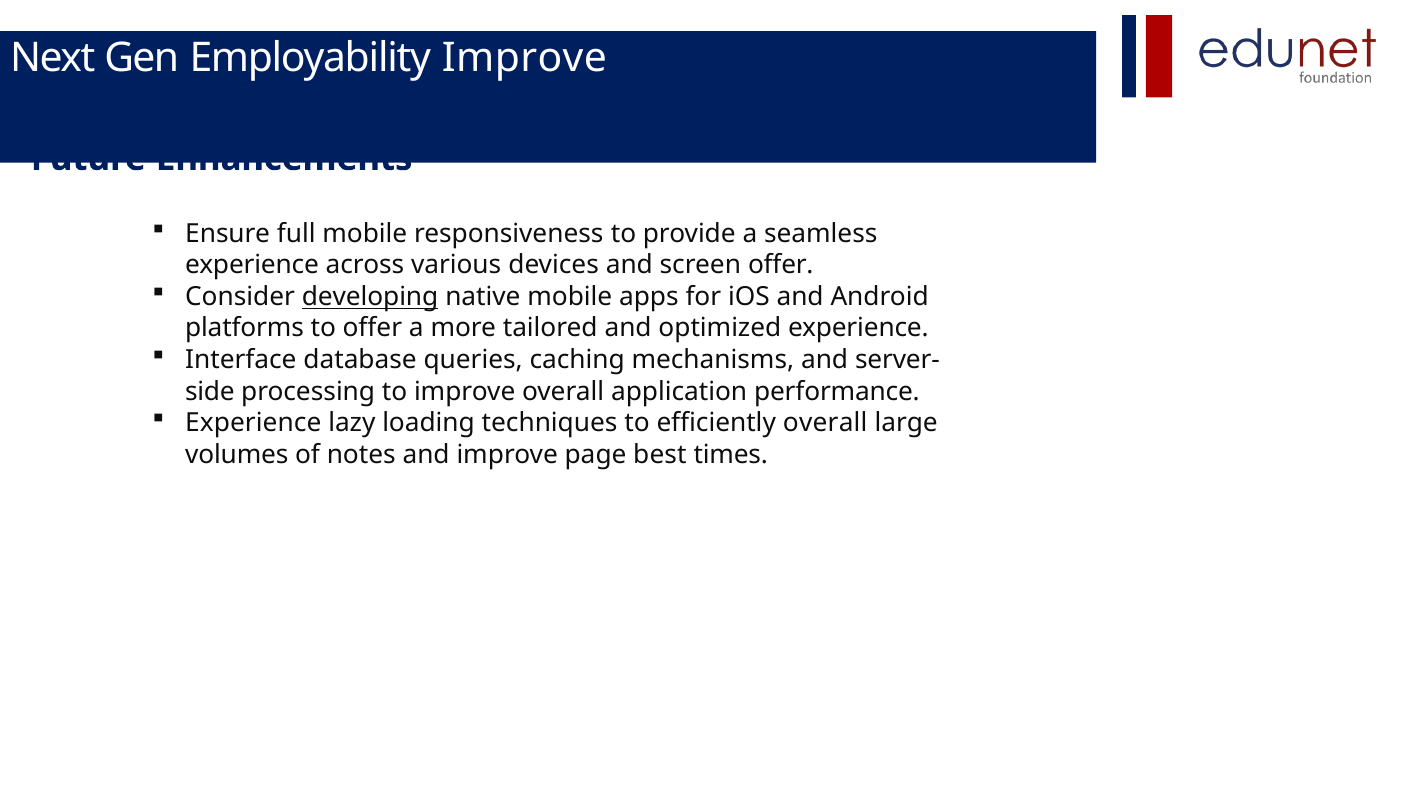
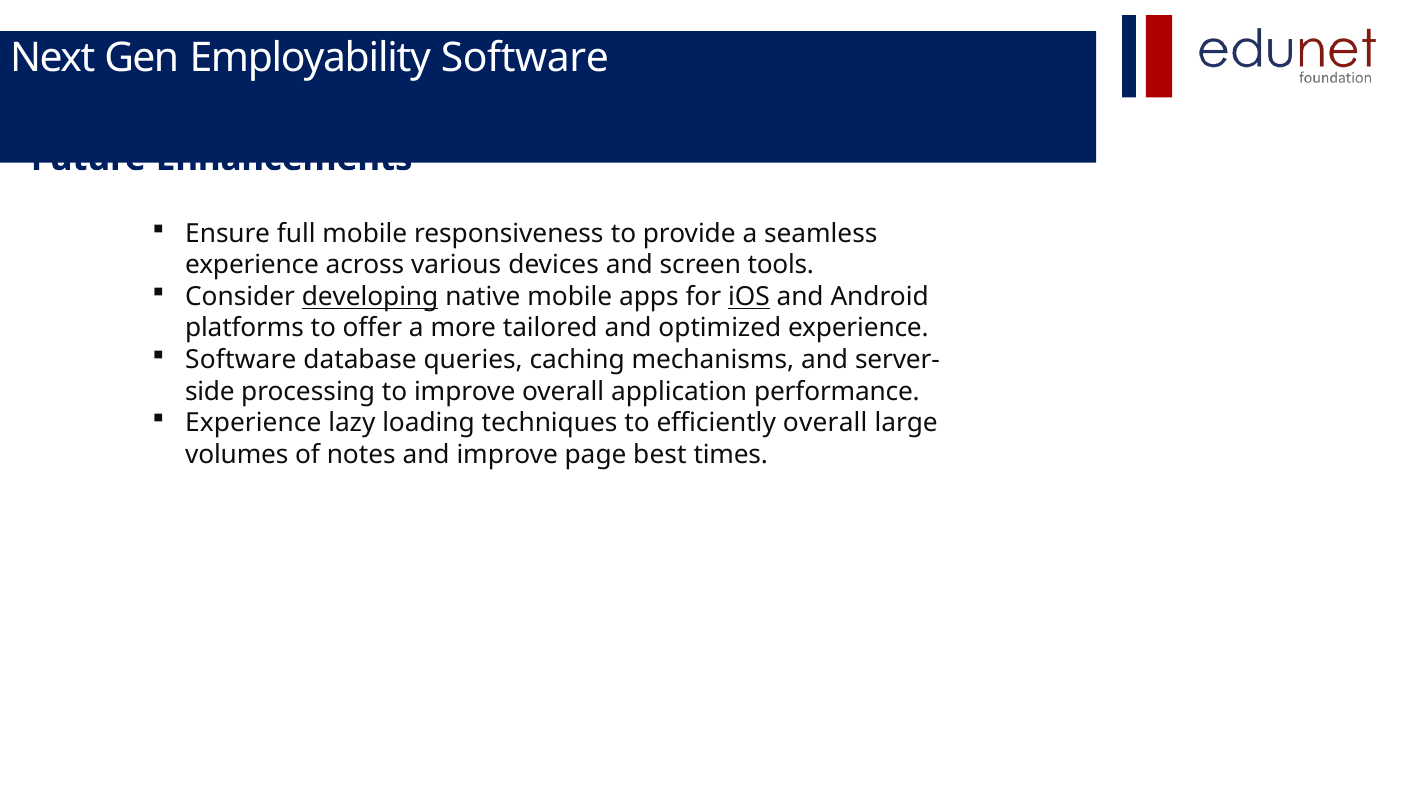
Employability Improve: Improve -> Software
screen offer: offer -> tools
iOS underline: none -> present
Interface at (241, 360): Interface -> Software
